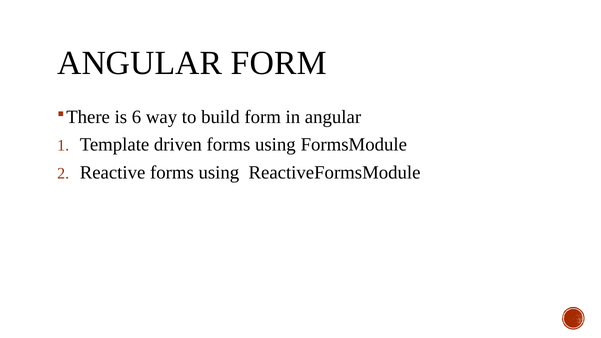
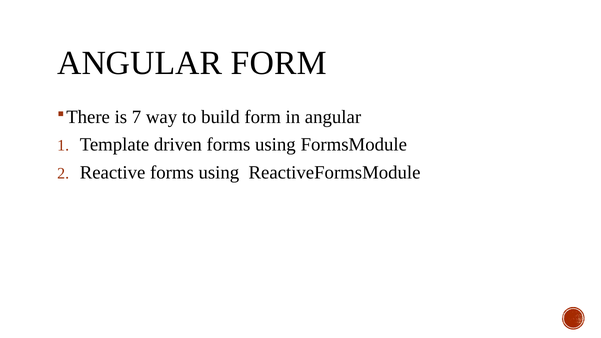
6: 6 -> 7
